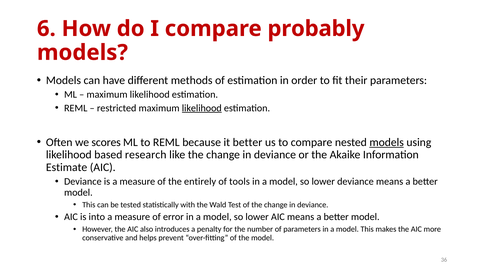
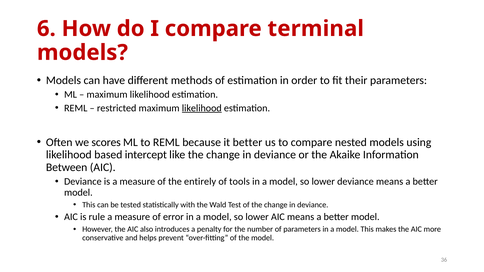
probably: probably -> terminal
models at (387, 142) underline: present -> none
research: research -> intercept
Estimate: Estimate -> Between
into: into -> rule
